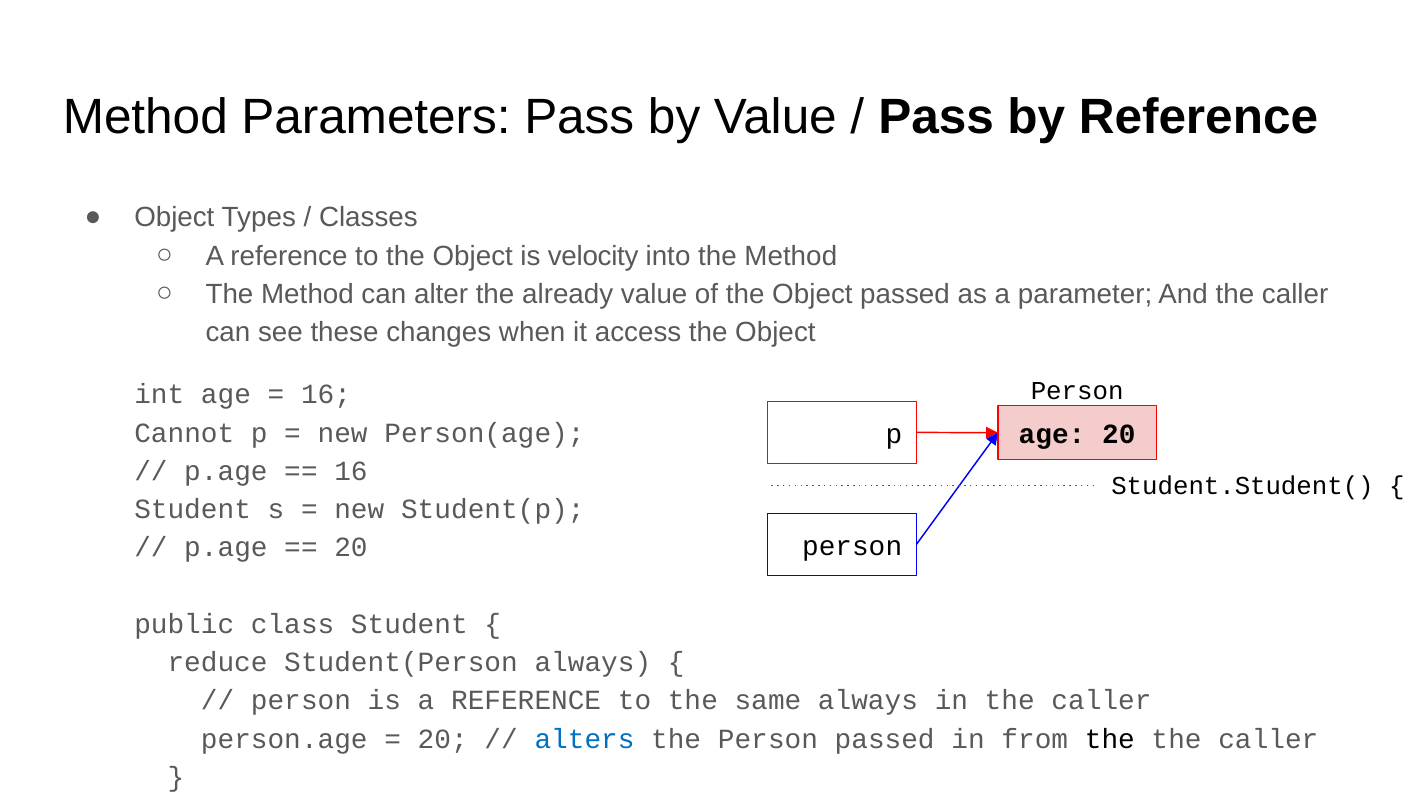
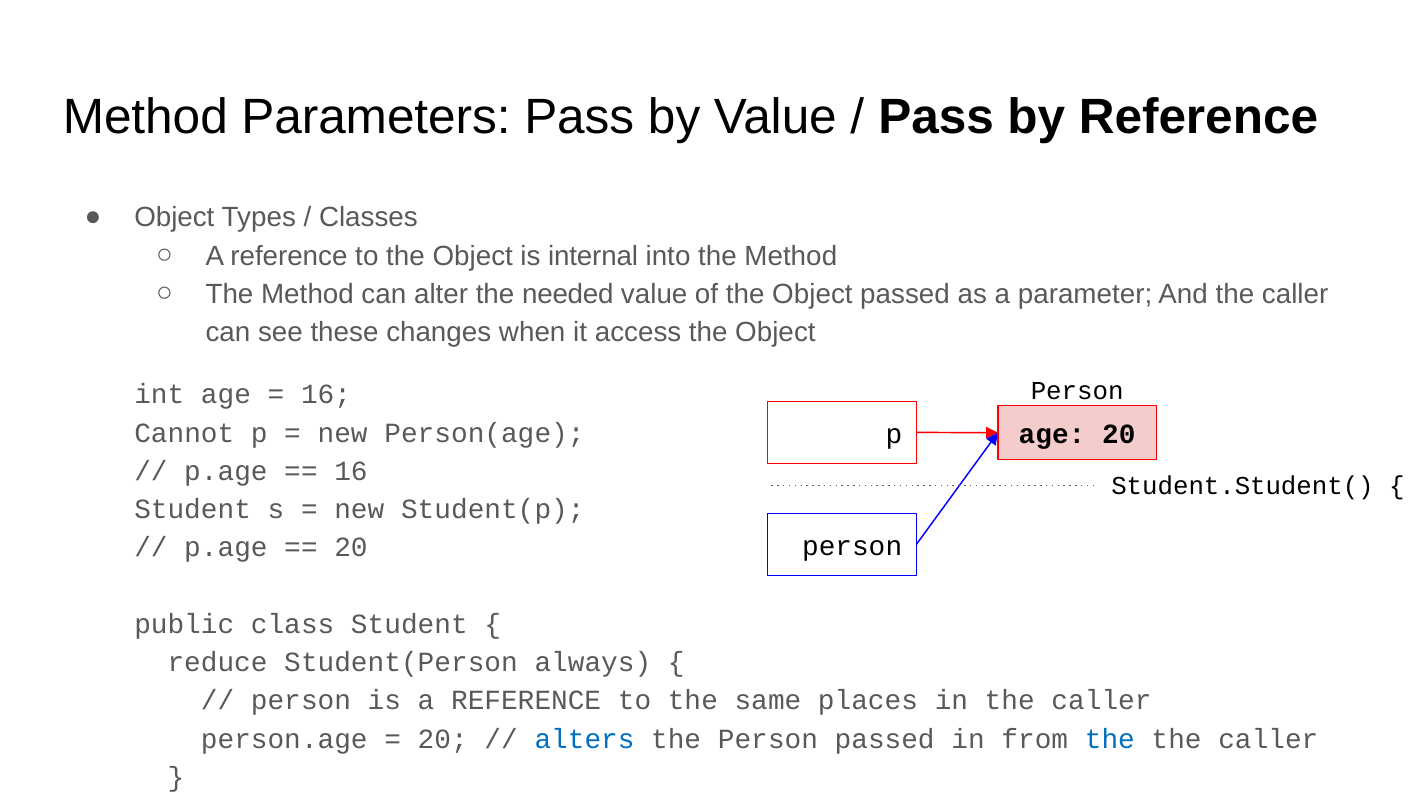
velocity: velocity -> internal
already: already -> needed
same always: always -> places
the at (1110, 739) colour: black -> blue
